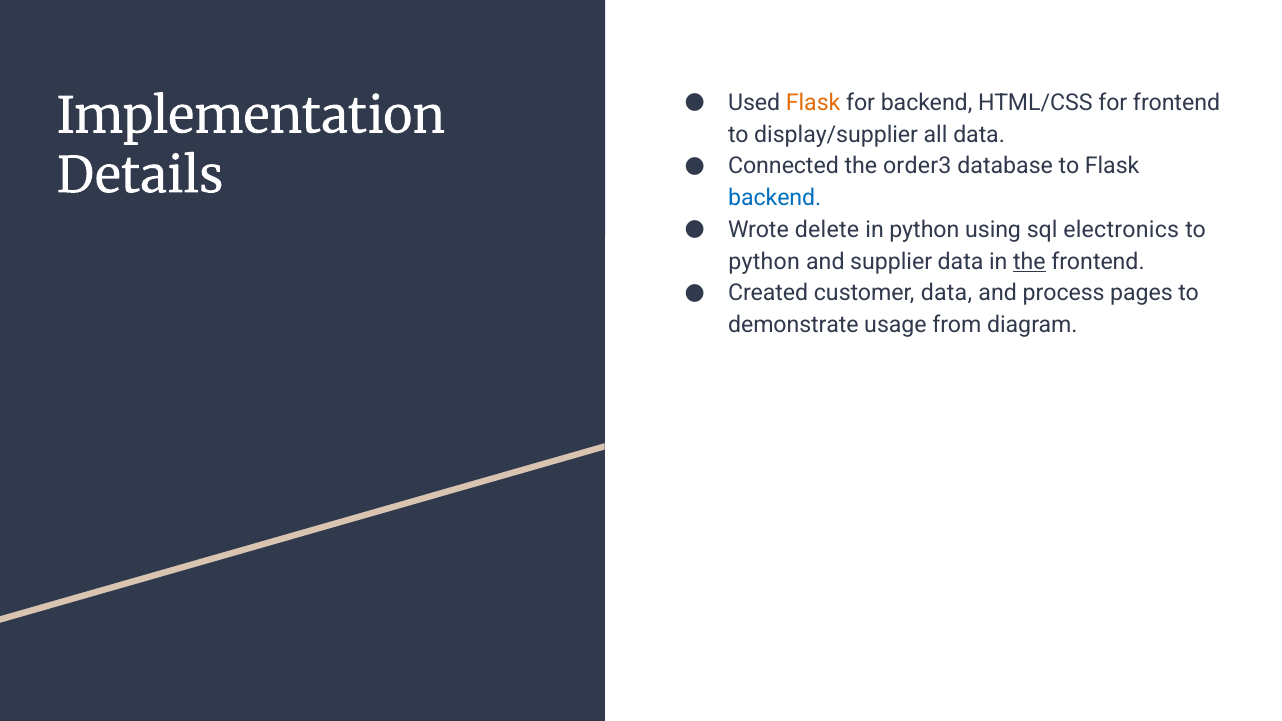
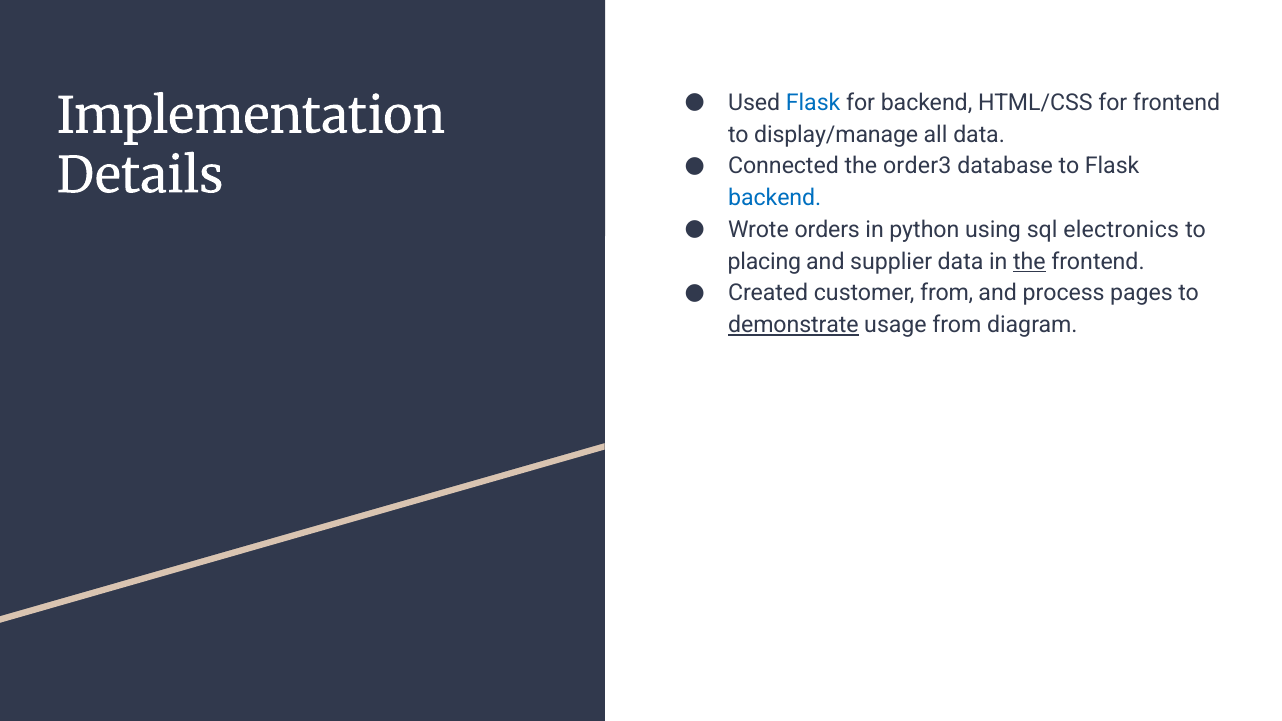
Flask at (813, 103) colour: orange -> blue
display/supplier: display/supplier -> display/manage
delete: delete -> orders
python at (764, 262): python -> placing
customer data: data -> from
demonstrate underline: none -> present
